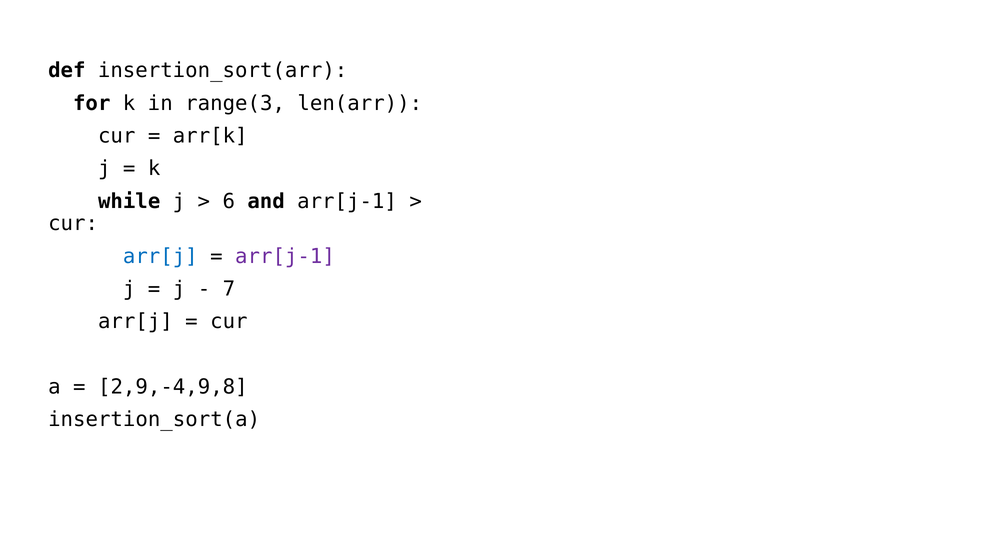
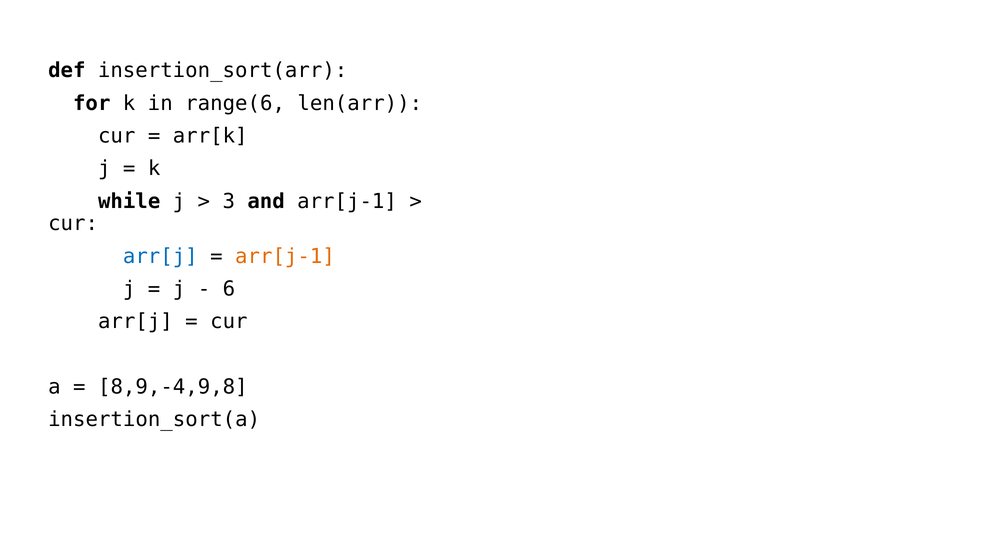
range(3: range(3 -> range(6
6: 6 -> 3
arr[j-1 at (285, 256) colour: purple -> orange
7: 7 -> 6
2,9,-4,9,8: 2,9,-4,9,8 -> 8,9,-4,9,8
